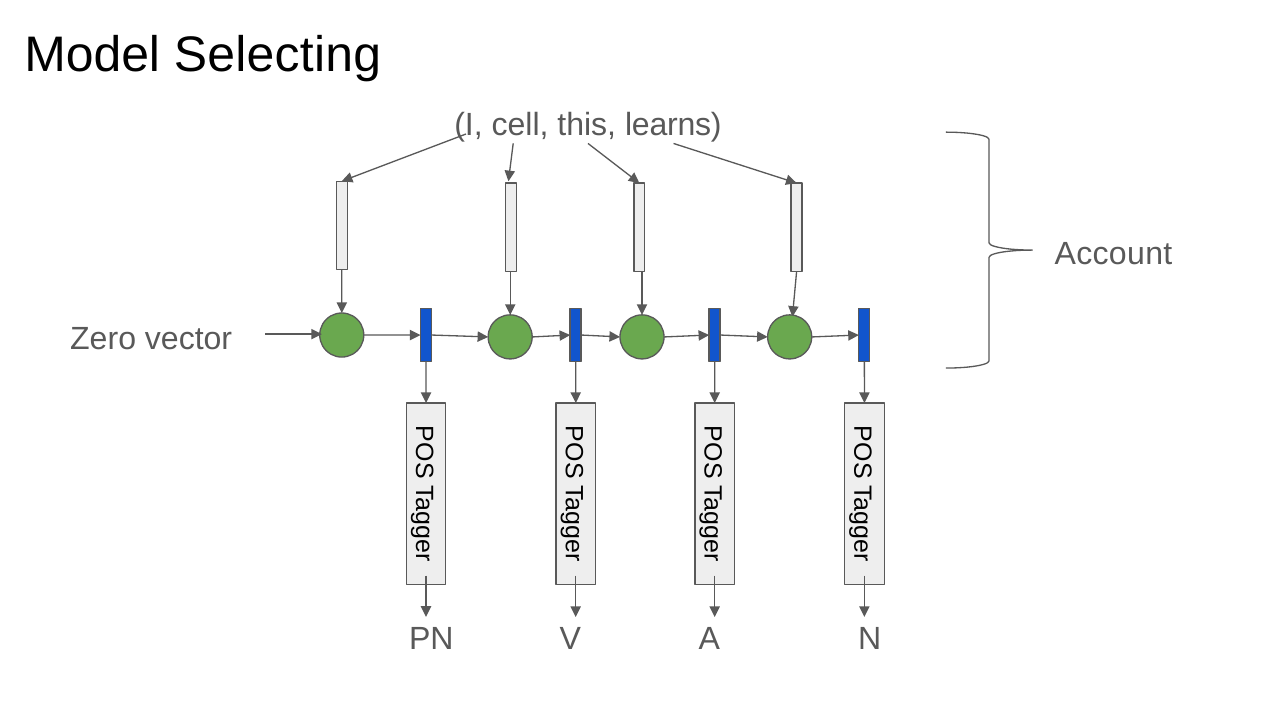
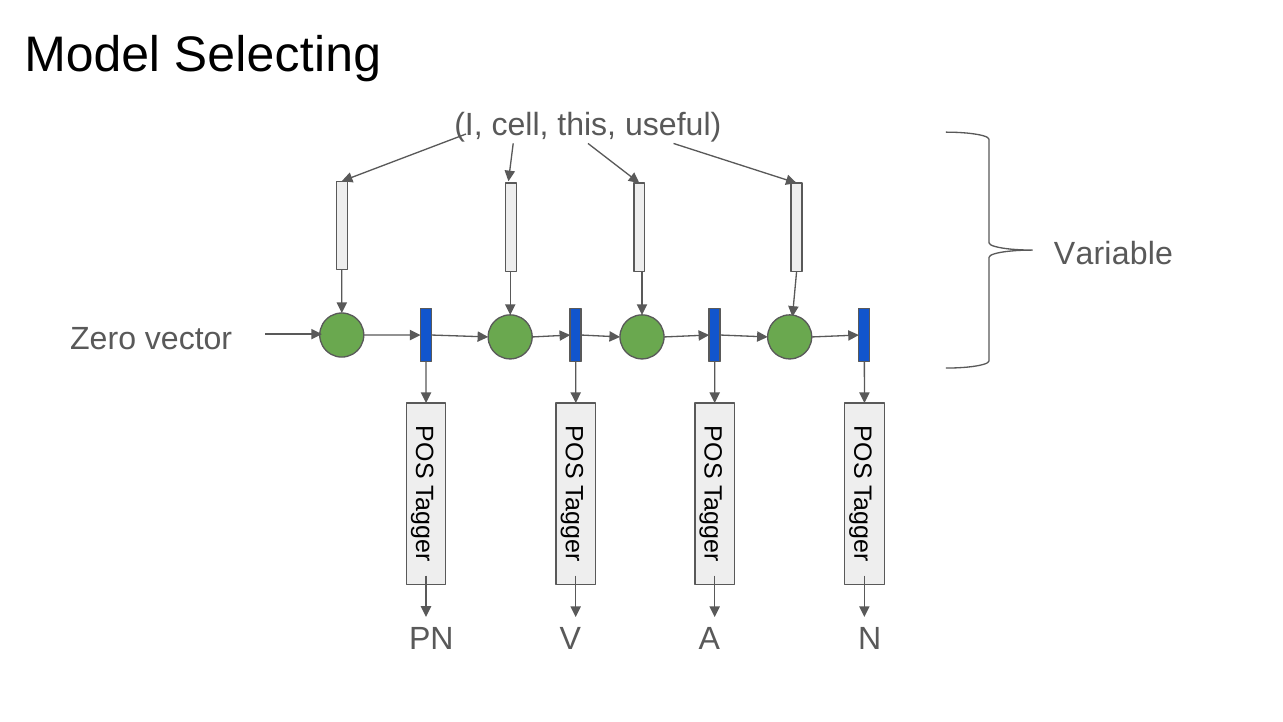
learns: learns -> useful
Account: Account -> Variable
